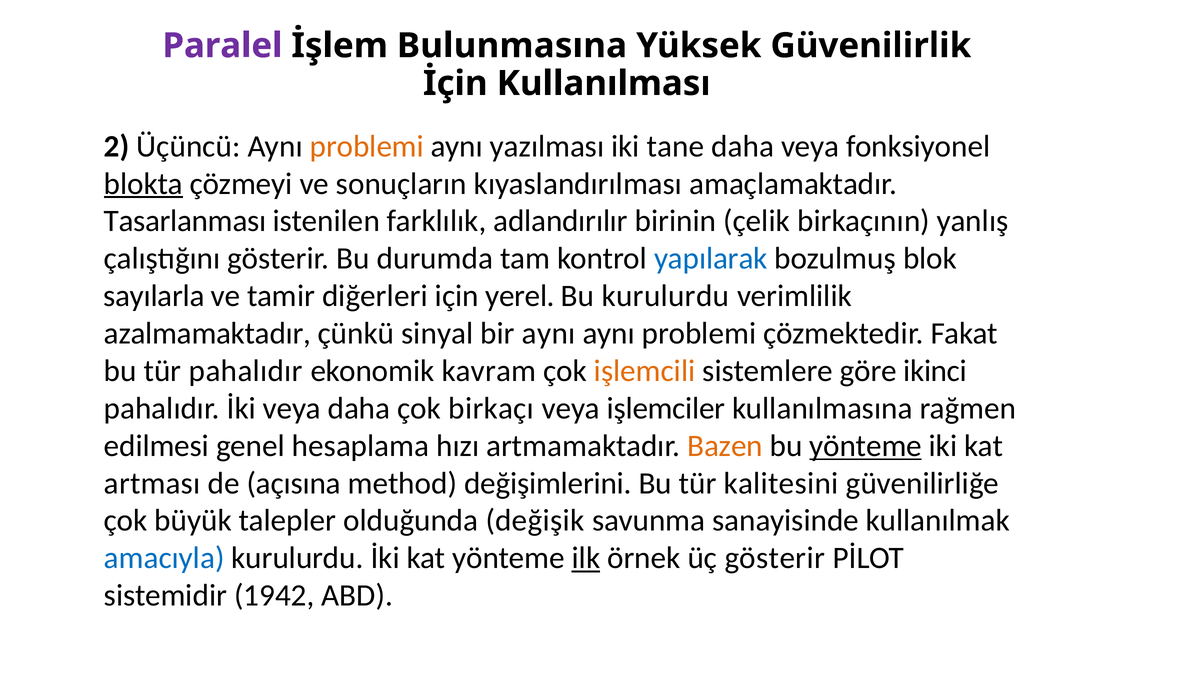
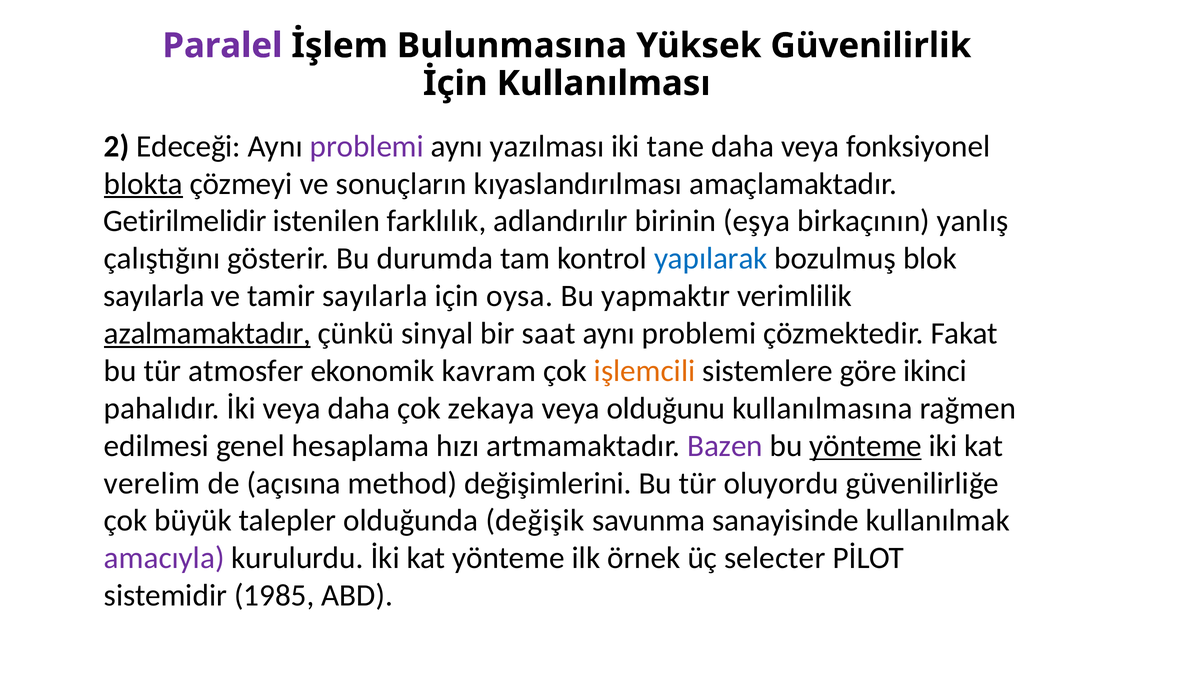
Üçüncü: Üçüncü -> Edeceği
problemi at (367, 146) colour: orange -> purple
Tasarlanması: Tasarlanması -> Getirilmelidir
çelik: çelik -> eşya
tamir diğerleri: diğerleri -> sayılarla
yerel: yerel -> oysa
Bu kurulurdu: kurulurdu -> yapmaktır
azalmamaktadır underline: none -> present
bir aynı: aynı -> saat
tür pahalıdır: pahalıdır -> atmosfer
birkaçı: birkaçı -> zekaya
işlemciler: işlemciler -> olduğunu
Bazen colour: orange -> purple
artması: artması -> verelim
kalitesini: kalitesini -> oluyordu
amacıyla colour: blue -> purple
ilk underline: present -> none
üç gösterir: gösterir -> selecter
1942: 1942 -> 1985
